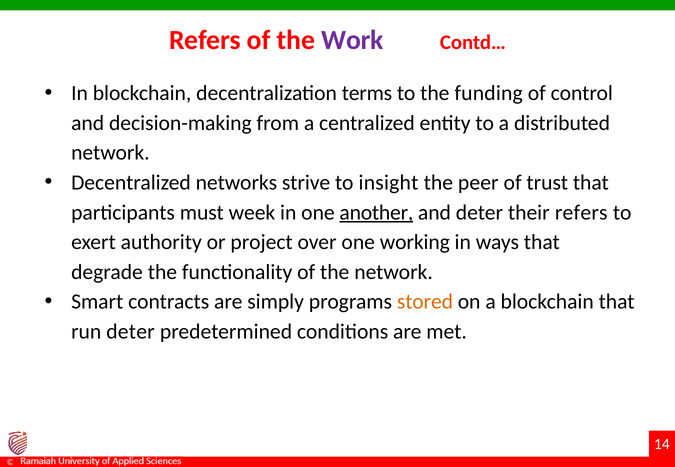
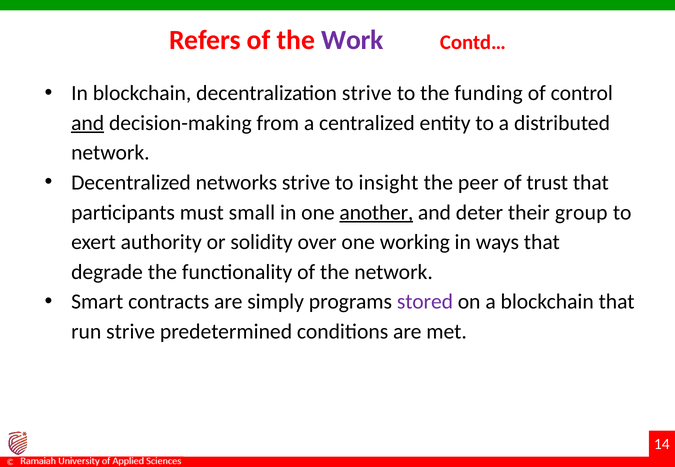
decentralization terms: terms -> strive
and at (88, 123) underline: none -> present
week: week -> small
their refers: refers -> group
project: project -> solidity
stored colour: orange -> purple
run deter: deter -> strive
